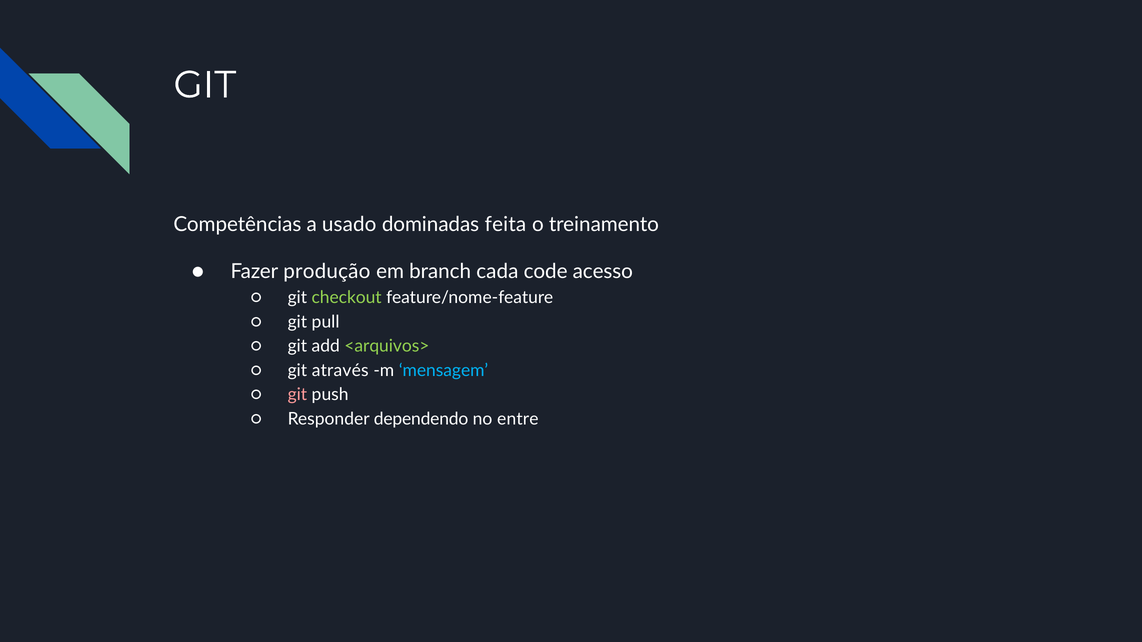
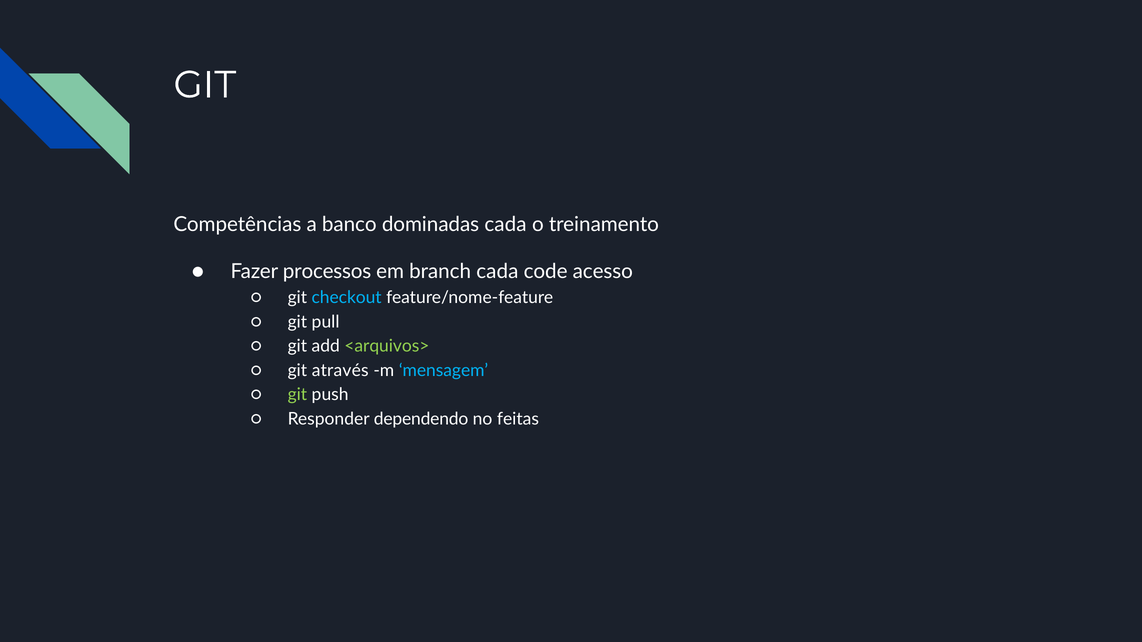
usado: usado -> banco
dominadas feita: feita -> cada
produção: produção -> processos
checkout colour: light green -> light blue
git at (297, 395) colour: pink -> light green
entre: entre -> feitas
